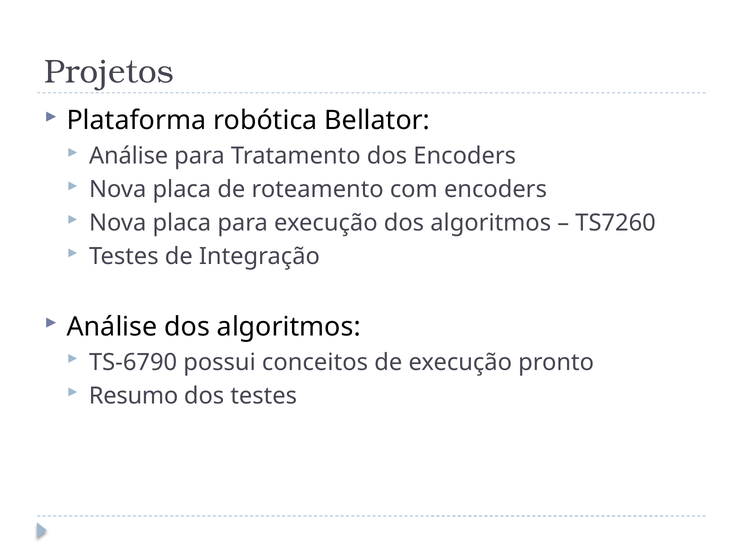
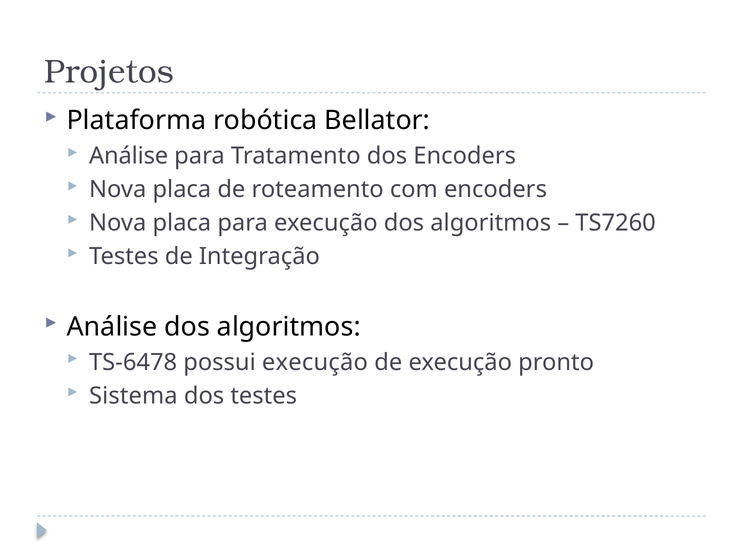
TS-6790: TS-6790 -> TS-6478
possui conceitos: conceitos -> execução
Resumo: Resumo -> Sistema
